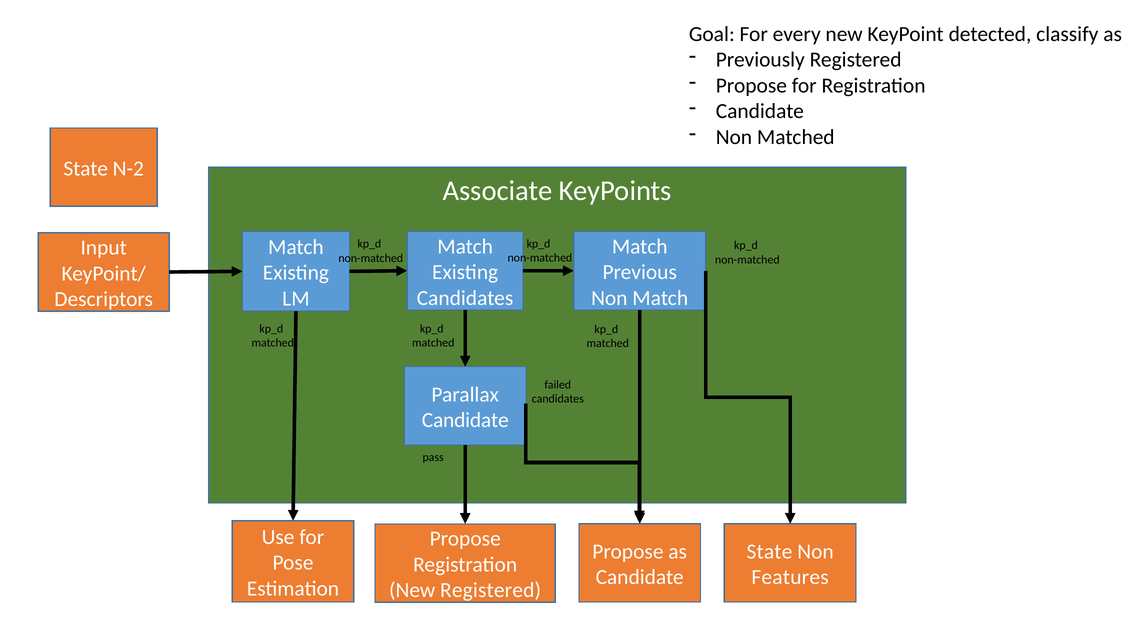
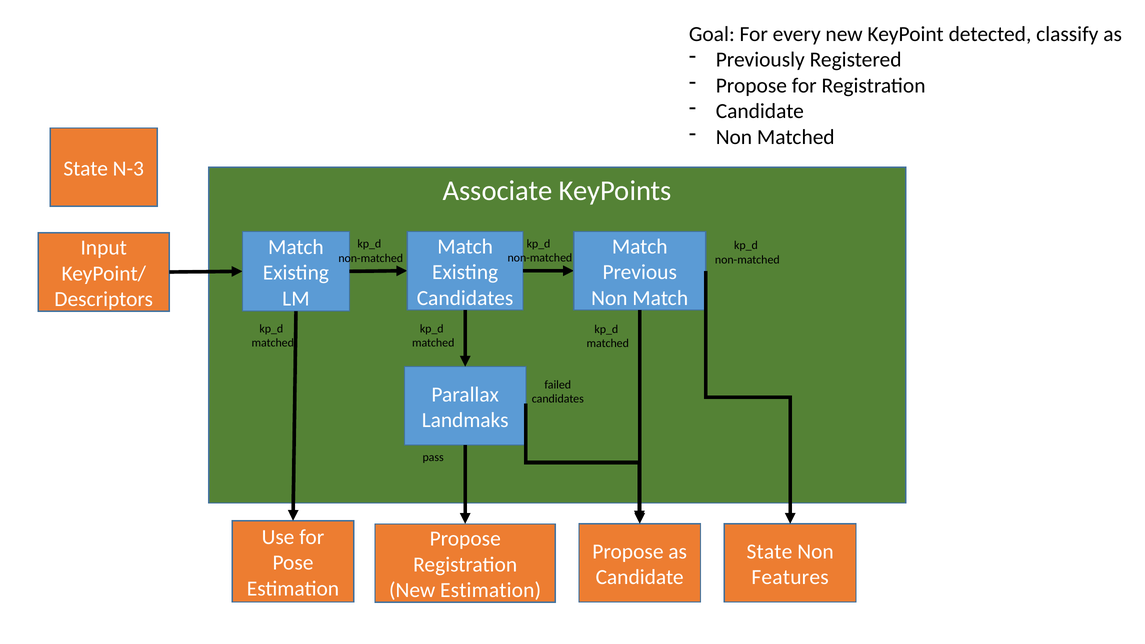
N-2: N-2 -> N-3
Candidate at (465, 420): Candidate -> Landmaks
New Registered: Registered -> Estimation
